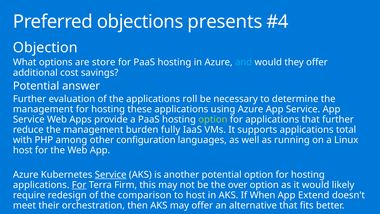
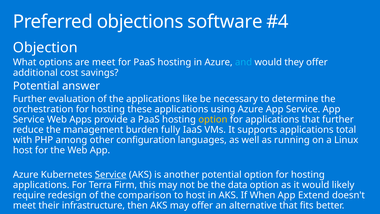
presents: presents -> software
are store: store -> meet
roll: roll -> like
management at (43, 109): management -> orchestration
option at (213, 119) colour: light green -> yellow
For at (79, 185) underline: present -> none
over: over -> data
orchestration: orchestration -> infrastructure
